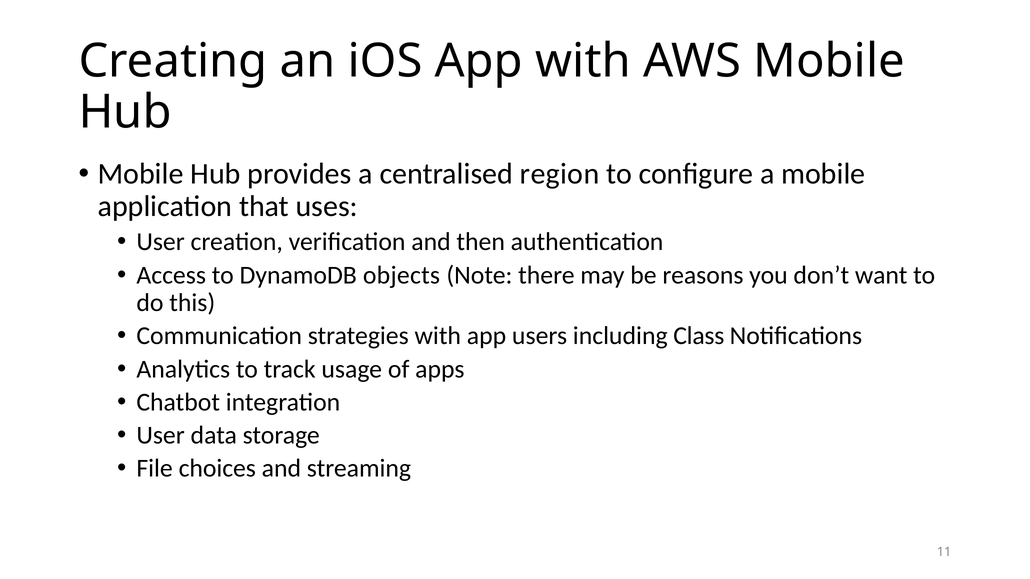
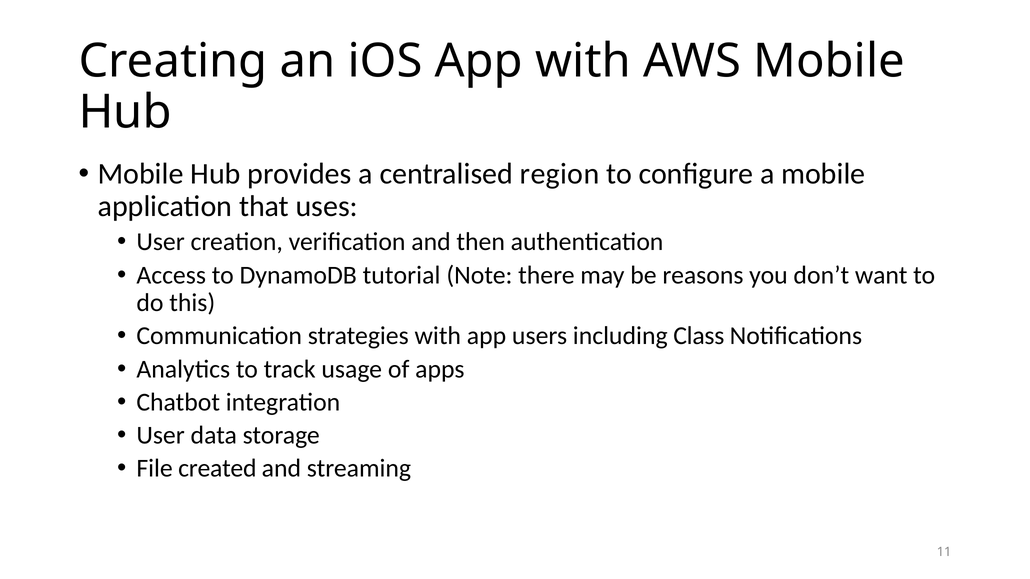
objects: objects -> tutorial
choices: choices -> created
